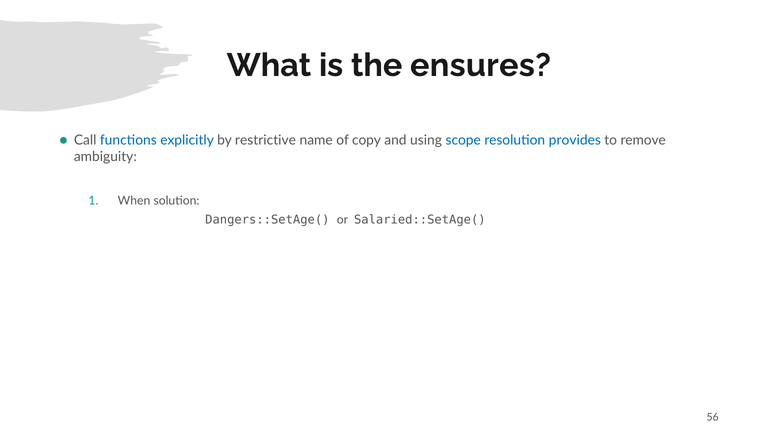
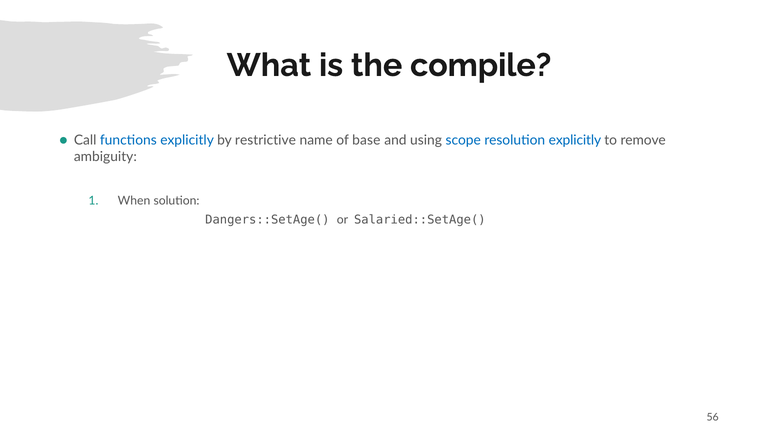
ensures: ensures -> compile
copy: copy -> base
resolution provides: provides -> explicitly
